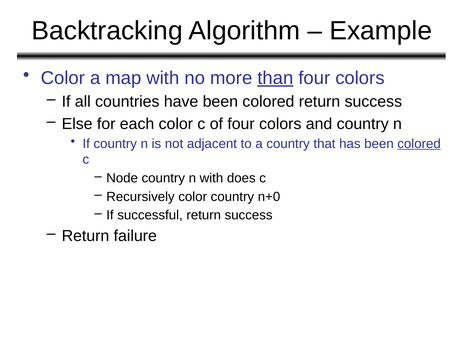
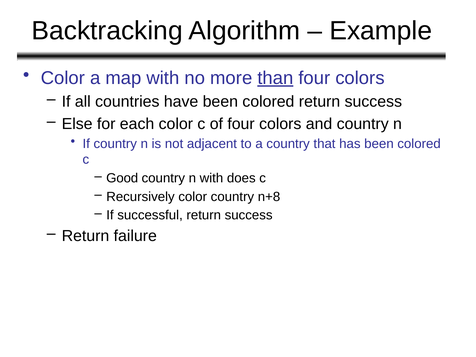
colored at (419, 144) underline: present -> none
Node: Node -> Good
n+0: n+0 -> n+8
